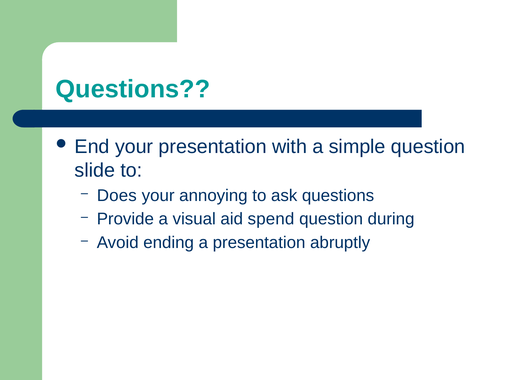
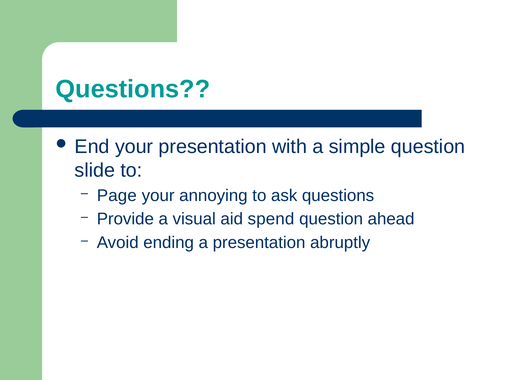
Does: Does -> Page
during: during -> ahead
